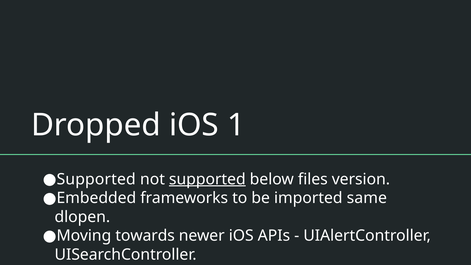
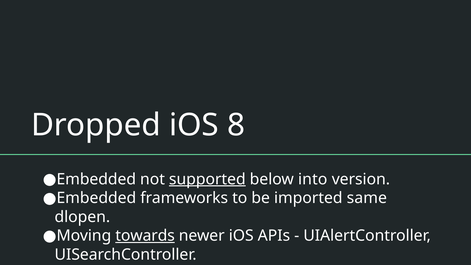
1: 1 -> 8
Supported at (96, 179): Supported -> Embedded
files: files -> into
towards underline: none -> present
